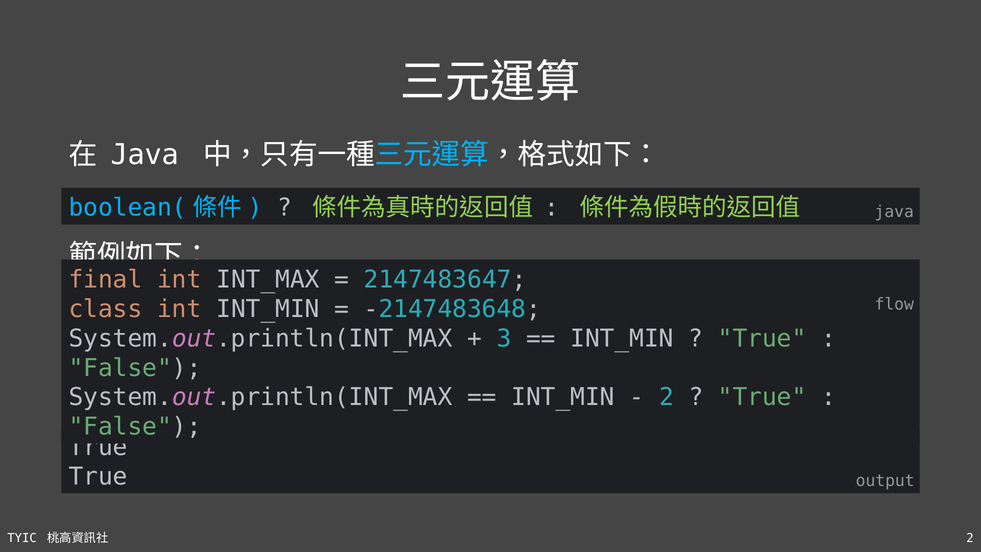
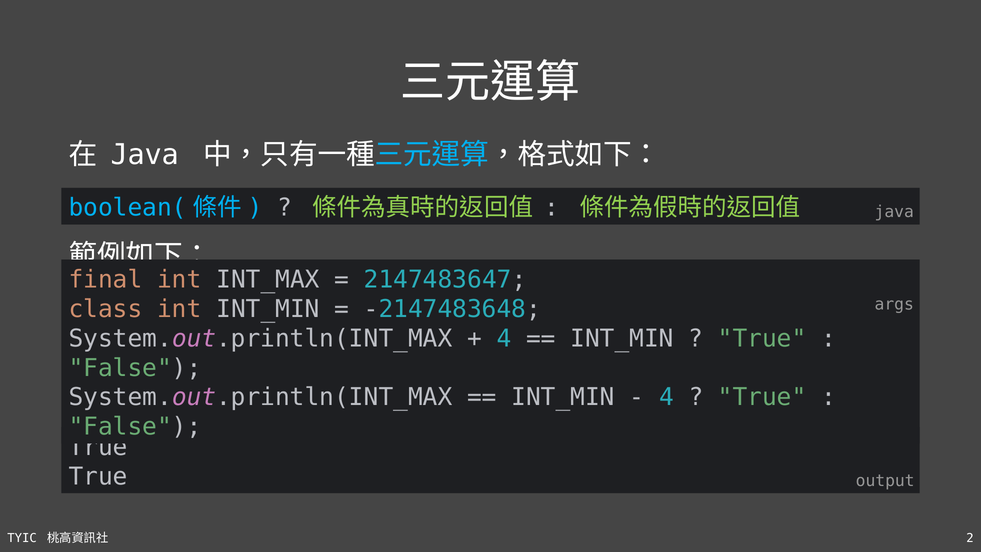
flow: flow -> args
3 at (504, 338): 3 -> 4
2 at (666, 397): 2 -> 4
